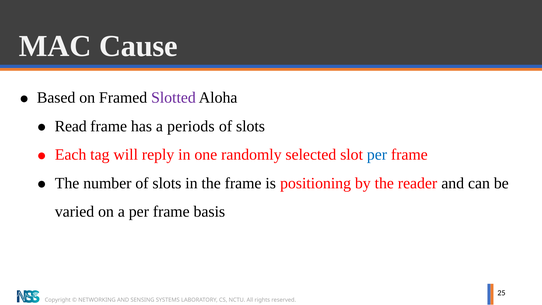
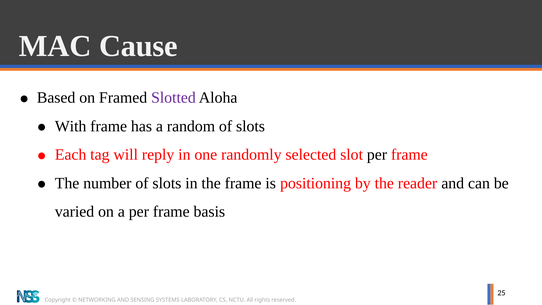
Read: Read -> With
periods: periods -> random
per at (377, 155) colour: blue -> black
